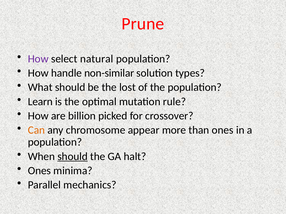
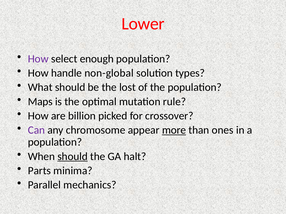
Prune: Prune -> Lower
natural: natural -> enough
non-similar: non-similar -> non-global
Learn: Learn -> Maps
Can colour: orange -> purple
more underline: none -> present
Ones at (39, 171): Ones -> Parts
